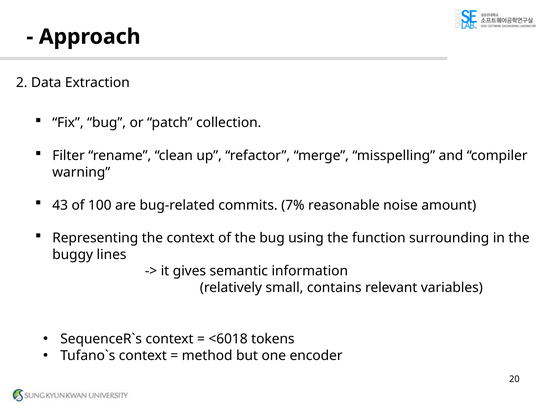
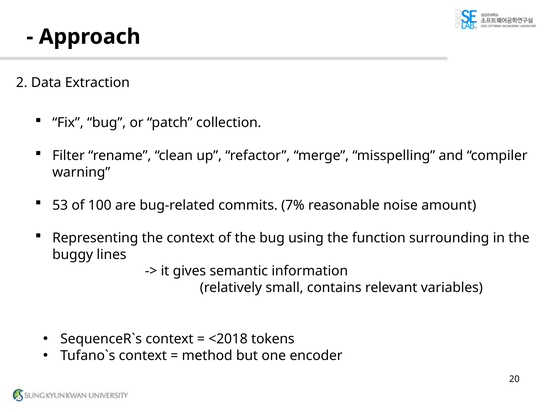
43: 43 -> 53
<6018: <6018 -> <2018
